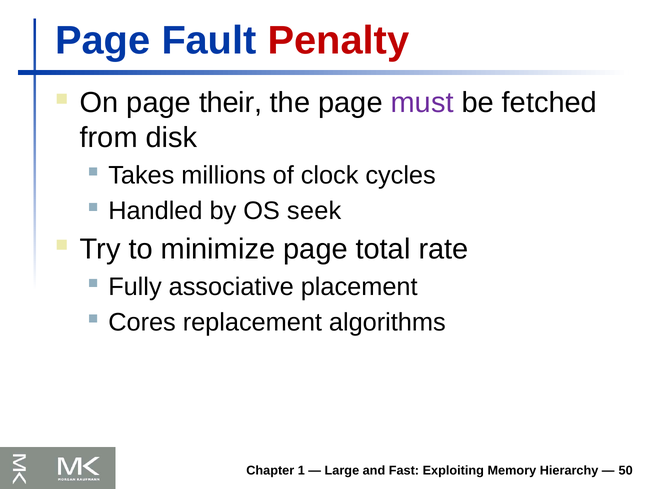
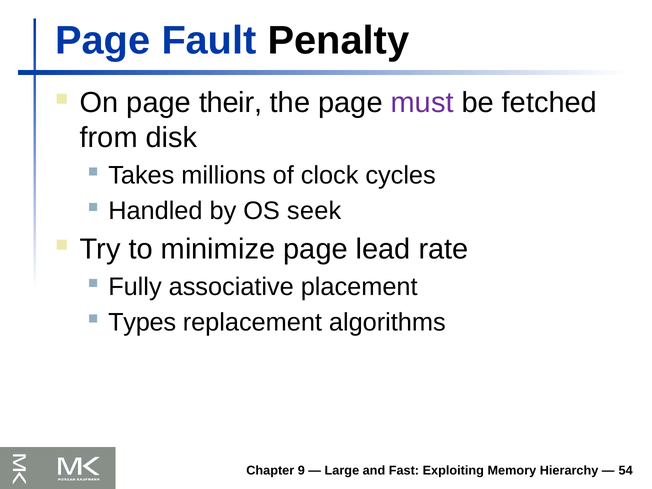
Penalty colour: red -> black
total: total -> lead
Cores: Cores -> Types
1: 1 -> 9
50: 50 -> 54
